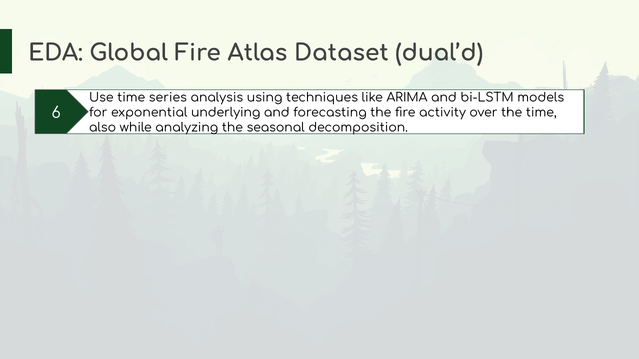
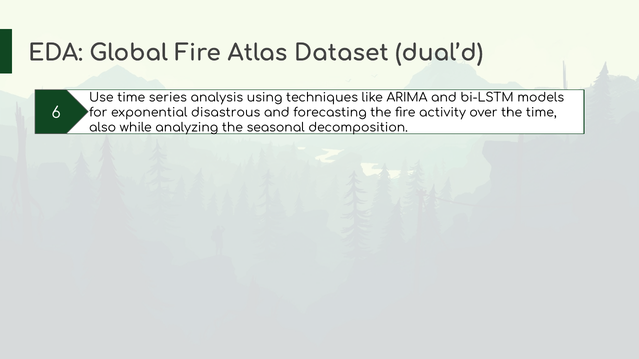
underlying: underlying -> disastrous
